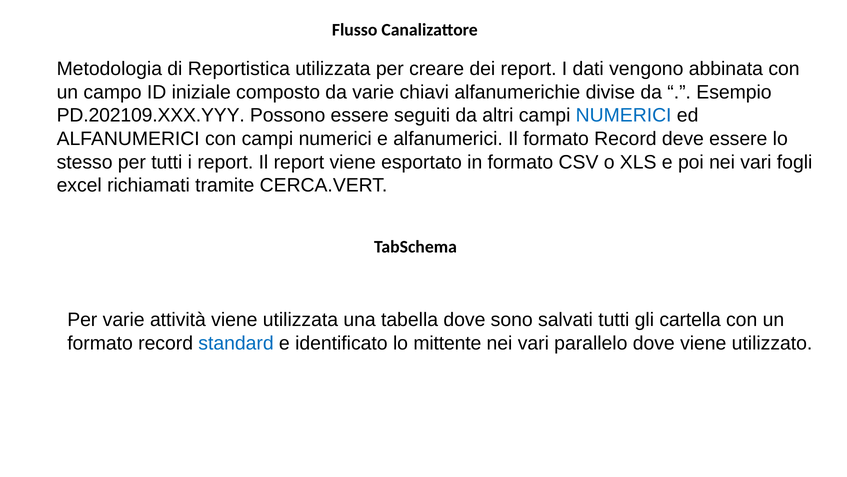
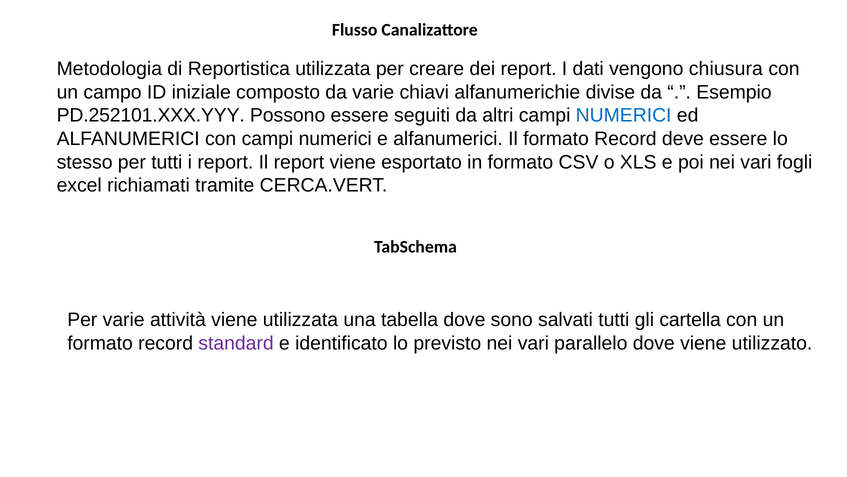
abbinata: abbinata -> chiusura
PD.202109.XXX.YYY: PD.202109.XXX.YYY -> PD.252101.XXX.YYY
standard colour: blue -> purple
mittente: mittente -> previsto
